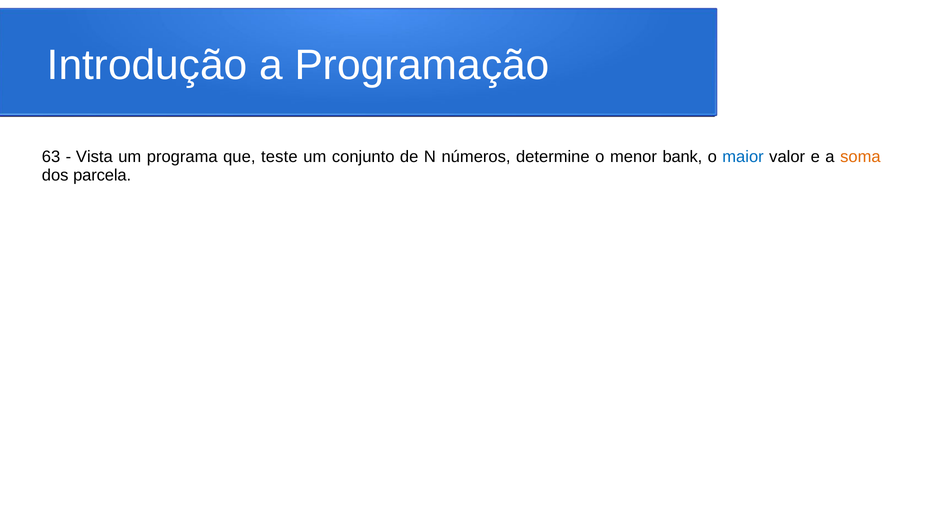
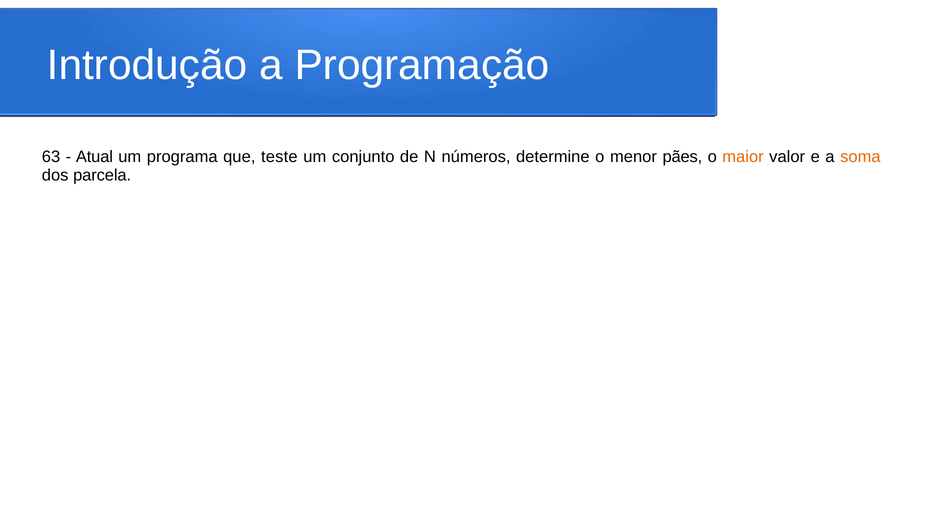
Vista: Vista -> Atual
bank: bank -> pães
maior colour: blue -> orange
